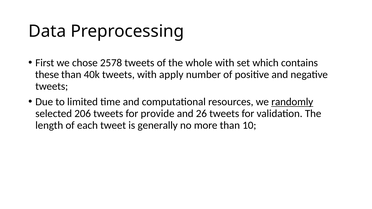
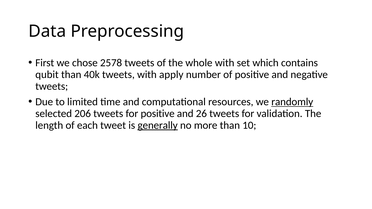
these: these -> qubit
for provide: provide -> positive
generally underline: none -> present
